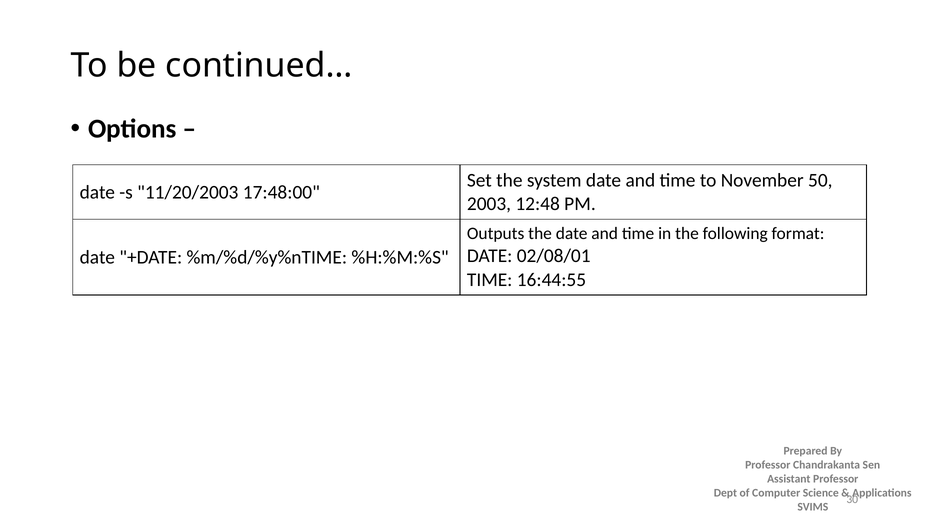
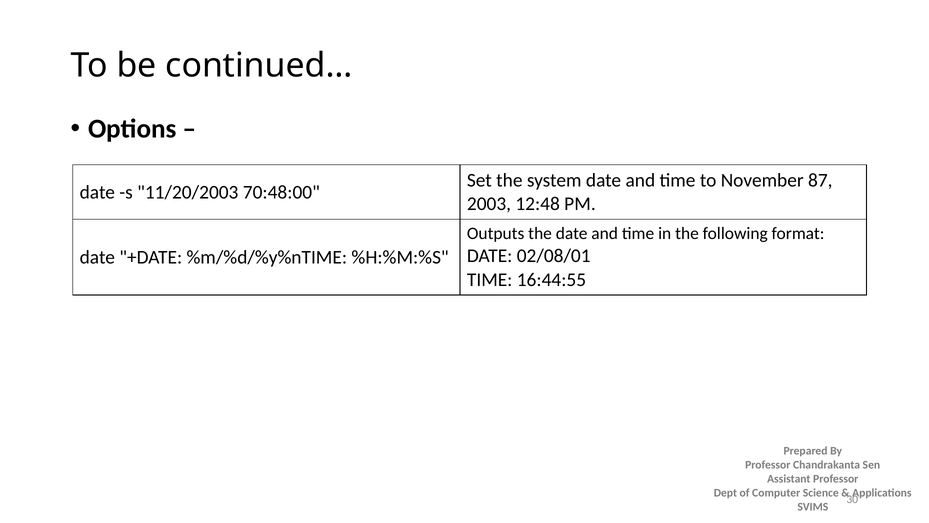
50: 50 -> 87
17:48:00: 17:48:00 -> 70:48:00
